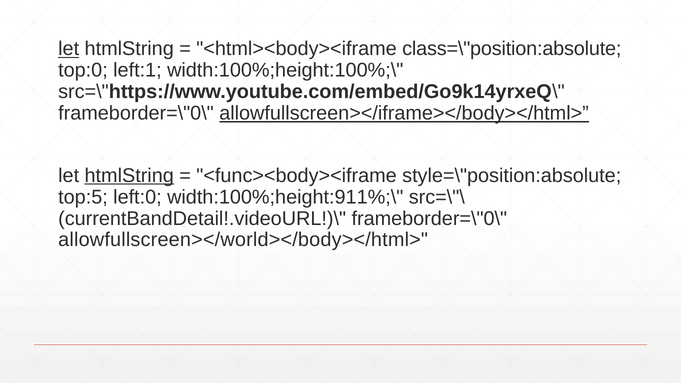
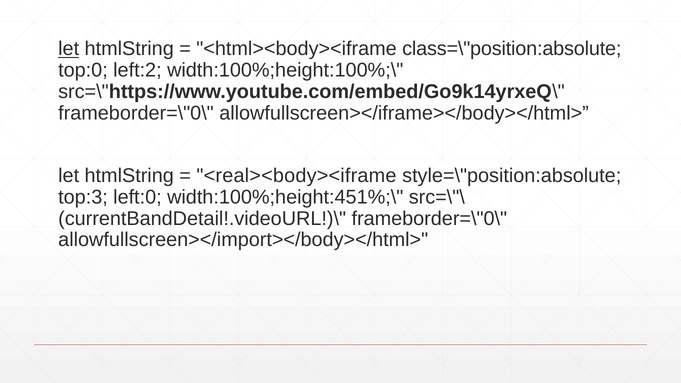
left:1: left:1 -> left:2
allowfullscreen></iframe></body></html> underline: present -> none
htmlString at (129, 176) underline: present -> none
<func><body><iframe: <func><body><iframe -> <real><body><iframe
top:5: top:5 -> top:3
width:100%;height:911%;\: width:100%;height:911%;\ -> width:100%;height:451%;\
allowfullscreen></world></body></html>: allowfullscreen></world></body></html> -> allowfullscreen></import></body></html>
